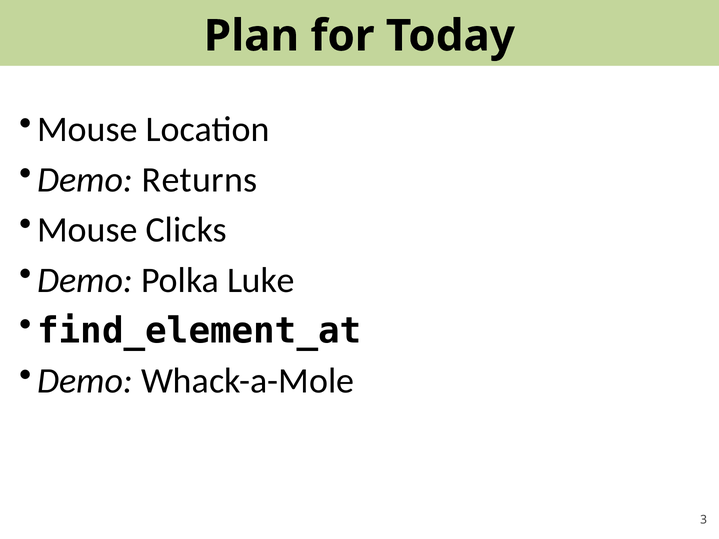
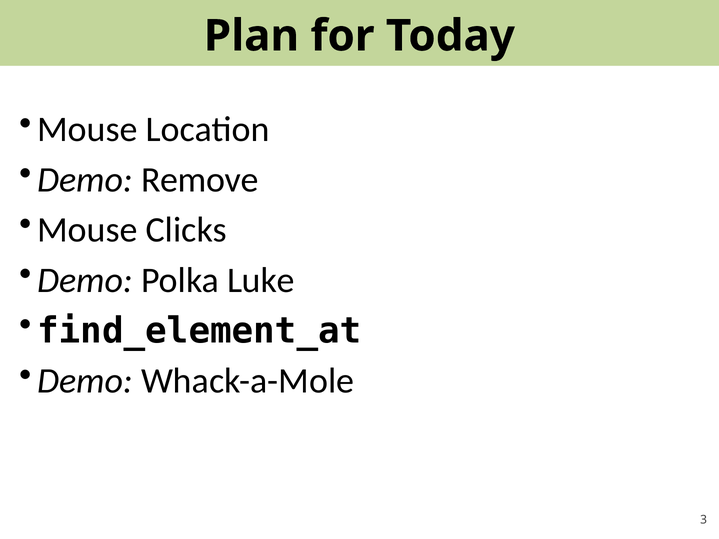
Returns: Returns -> Remove
